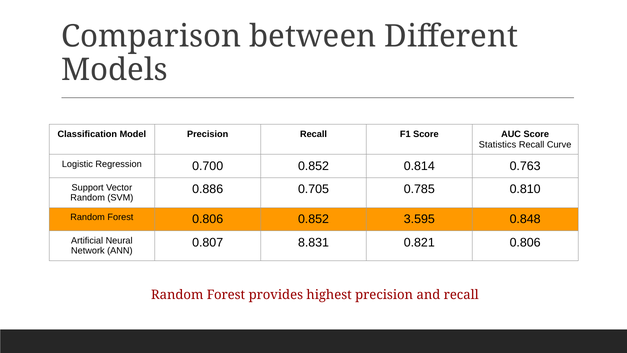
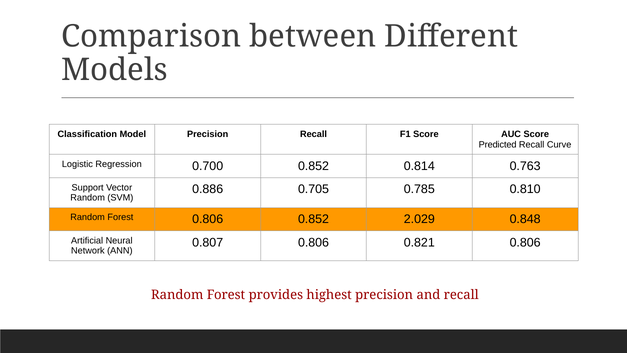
Statistics: Statistics -> Predicted
3.595: 3.595 -> 2.029
0.807 8.831: 8.831 -> 0.806
